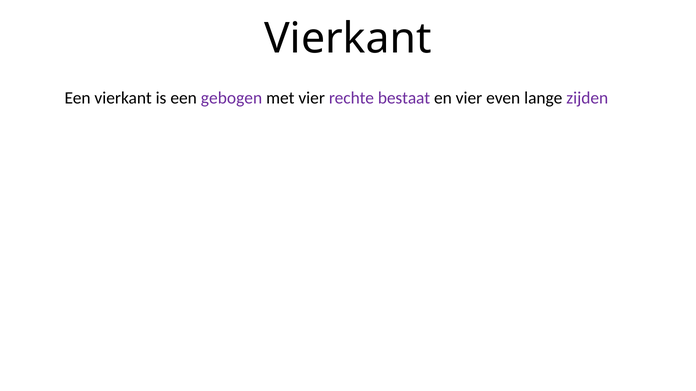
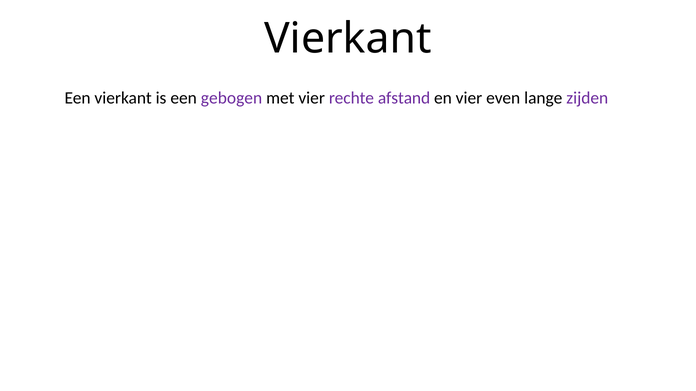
bestaat: bestaat -> afstand
